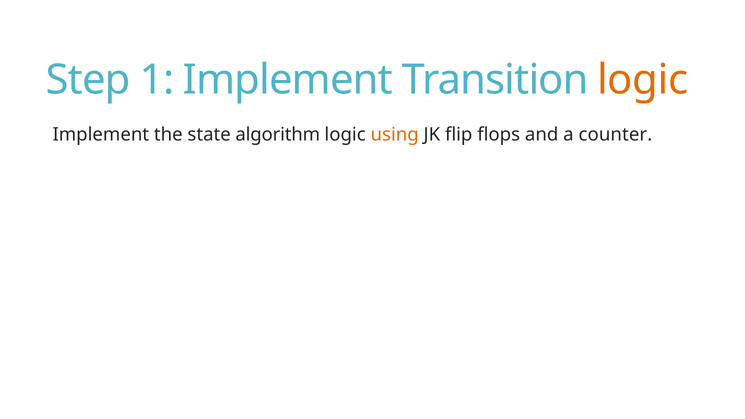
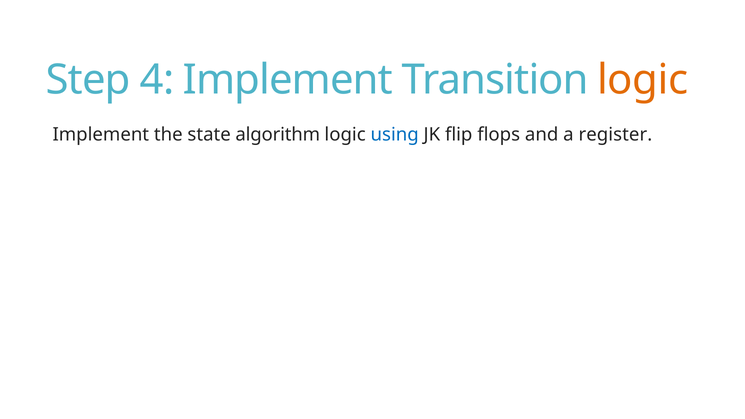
1: 1 -> 4
using colour: orange -> blue
counter: counter -> register
